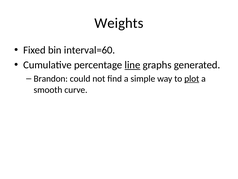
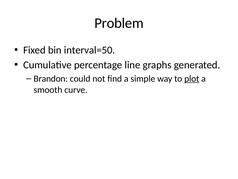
Weights: Weights -> Problem
interval=60: interval=60 -> interval=50
line underline: present -> none
